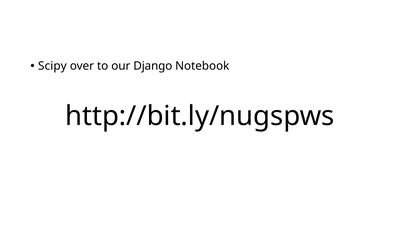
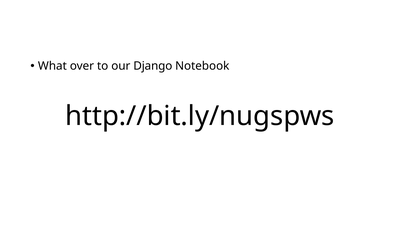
Scipy: Scipy -> What
